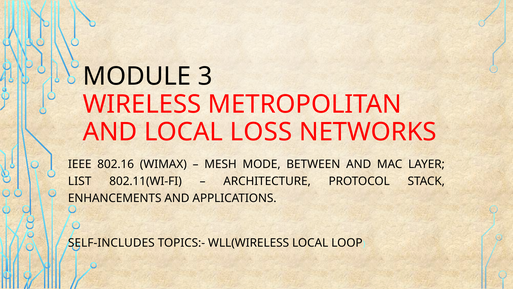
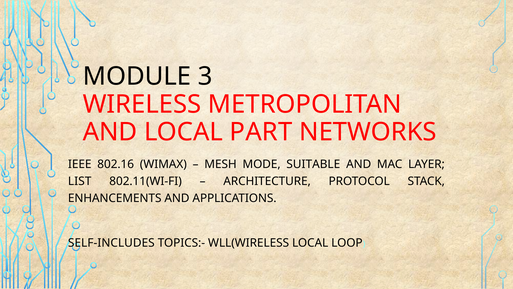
LOSS: LOSS -> PART
BETWEEN: BETWEEN -> SUITABLE
